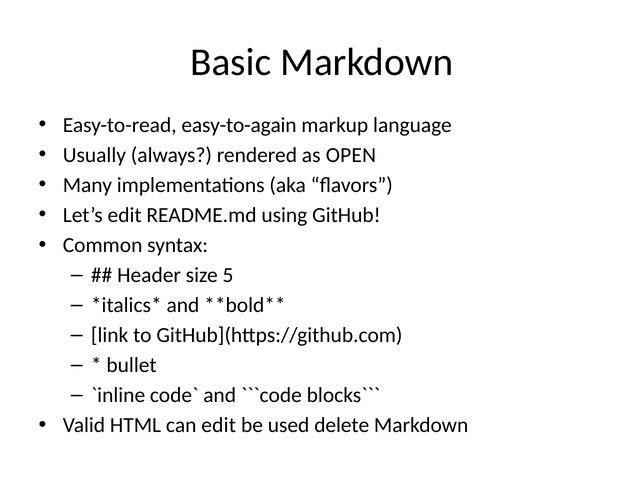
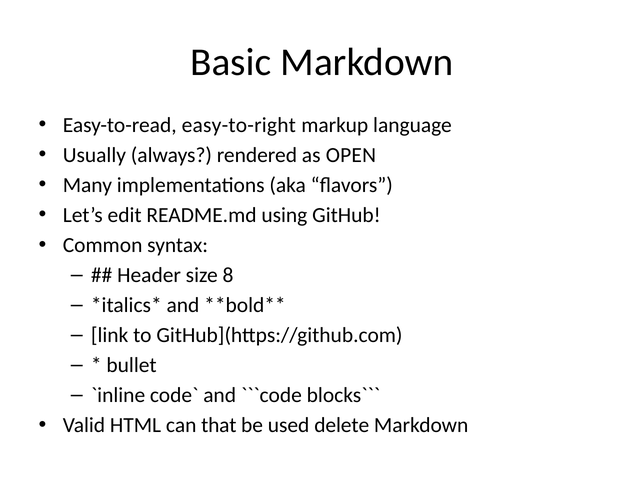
easy-to-again: easy-to-again -> easy-to-right
5: 5 -> 8
can edit: edit -> that
